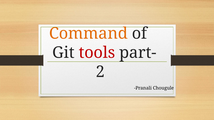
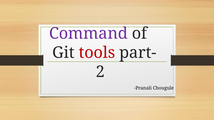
Command colour: orange -> purple
